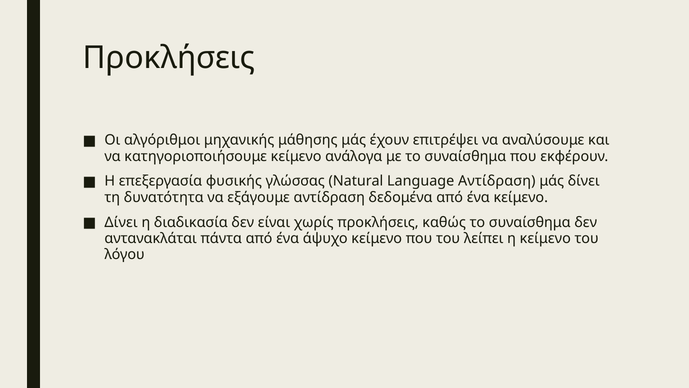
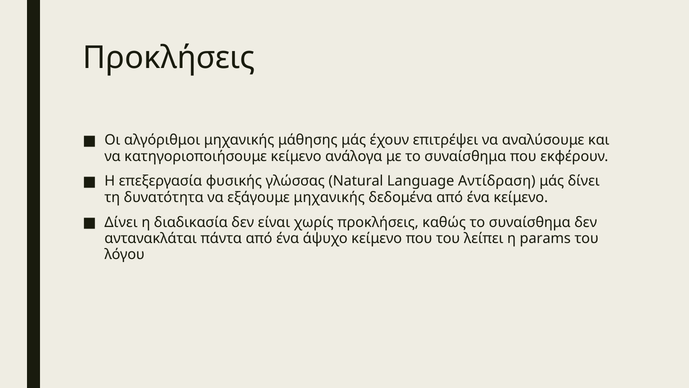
εξάγουμε αντίδραση: αντίδραση -> μηχανικής
η κείμενο: κείμενο -> params
